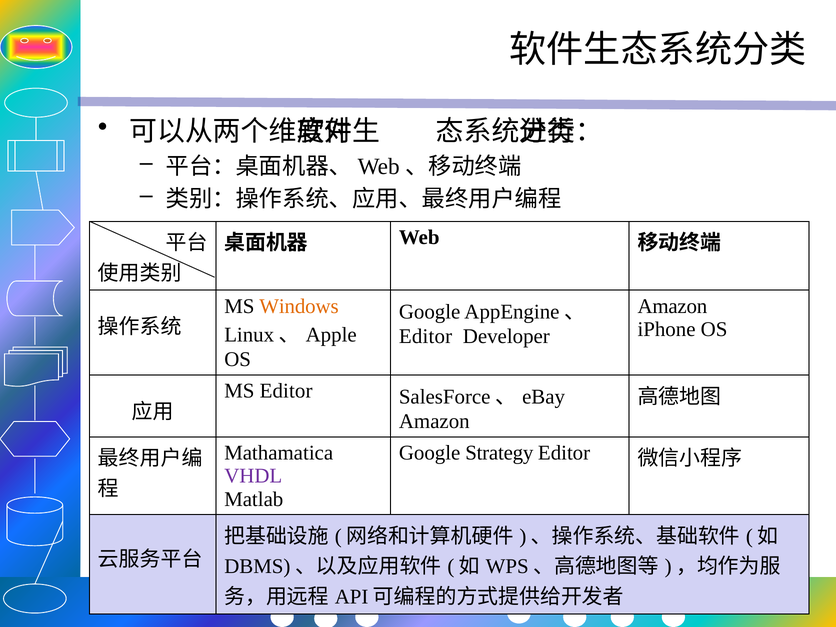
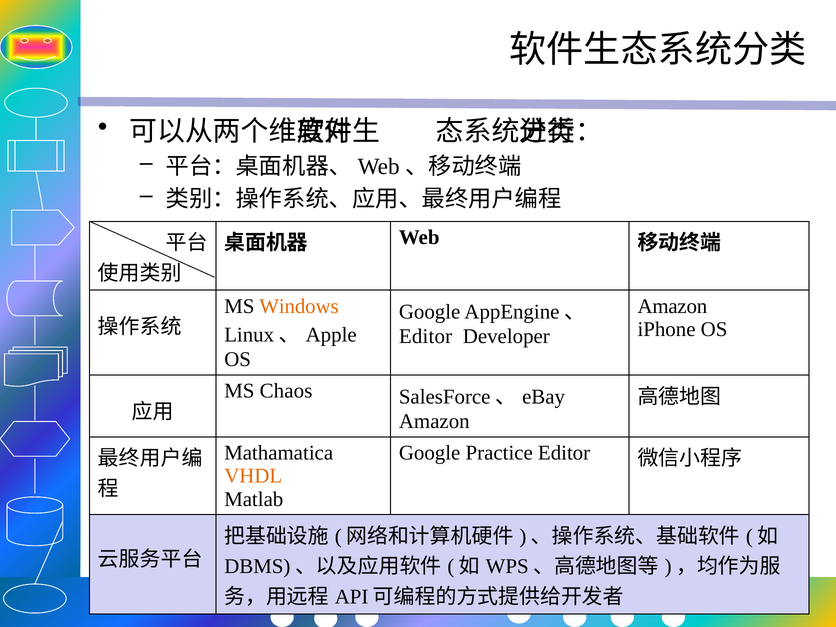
MS Editor: Editor -> Chaos
Strategy: Strategy -> Practice
VHDL colour: purple -> orange
